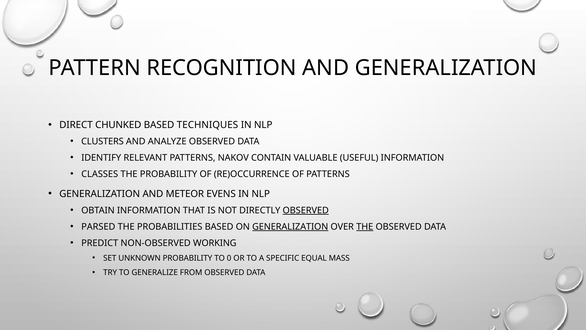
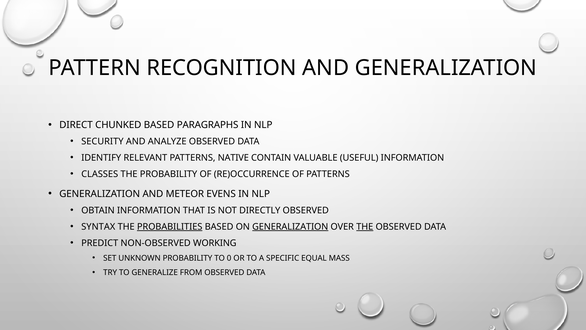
TECHNIQUES: TECHNIQUES -> PARAGRAPHS
CLUSTERS: CLUSTERS -> SECURITY
NAKOV: NAKOV -> NATIVE
OBSERVED at (306, 210) underline: present -> none
PARSED: PARSED -> SYNTAX
PROBABILITIES underline: none -> present
